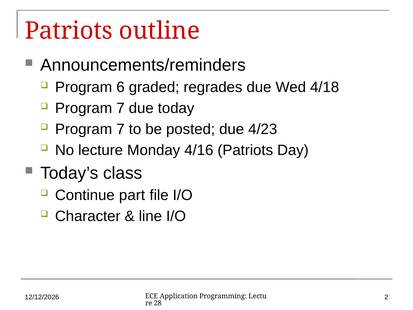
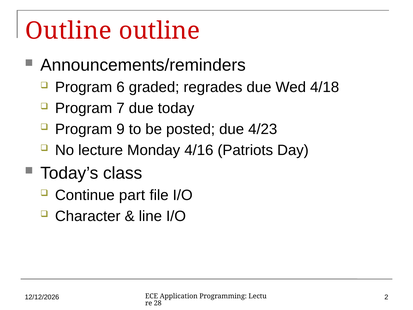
Patriots at (69, 31): Patriots -> Outline
7 at (121, 129): 7 -> 9
